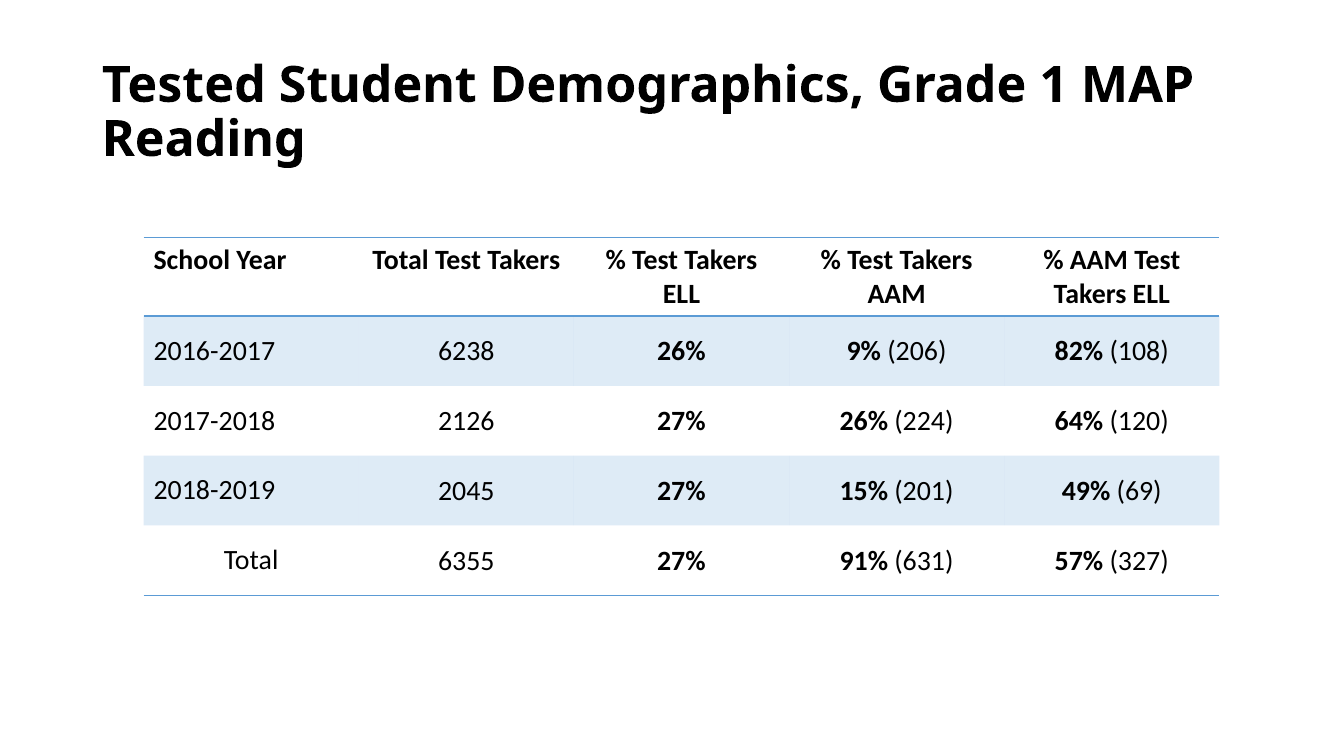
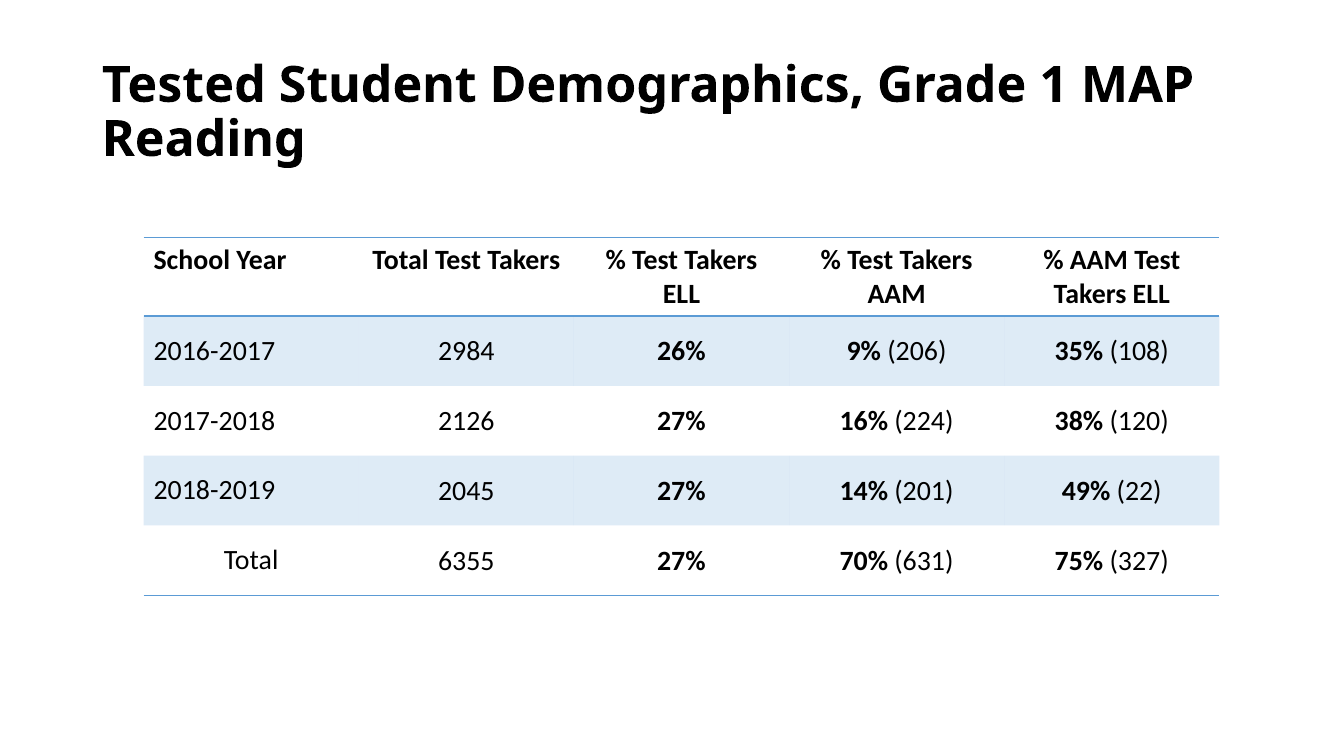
6238: 6238 -> 2984
82%: 82% -> 35%
27% 26%: 26% -> 16%
64%: 64% -> 38%
15%: 15% -> 14%
69: 69 -> 22
91%: 91% -> 70%
57%: 57% -> 75%
